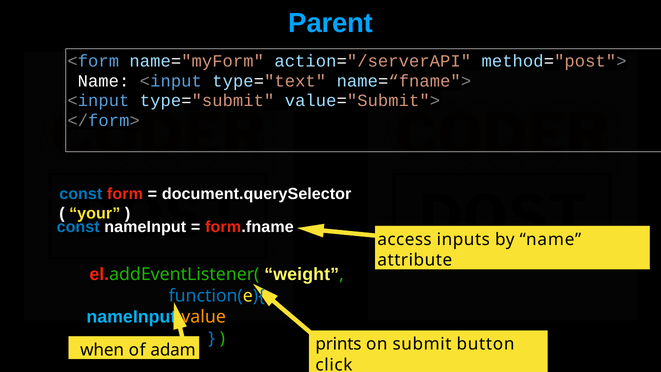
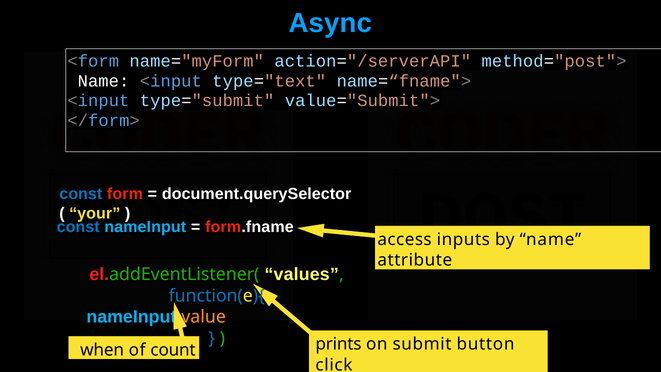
Parent: Parent -> Async
nameInput at (145, 227) colour: white -> light blue
weight: weight -> values
adam: adam -> count
